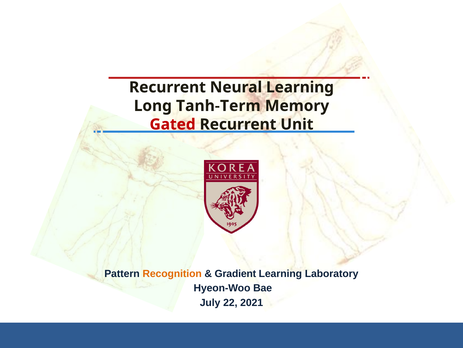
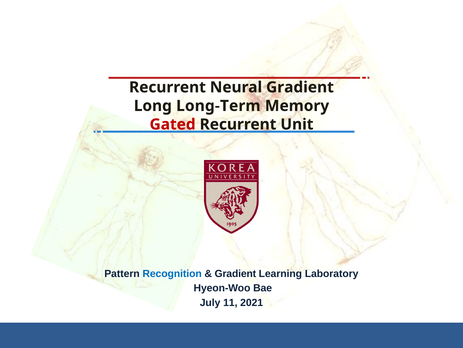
Neural Learning: Learning -> Gradient
Tanh-Term: Tanh-Term -> Long-Term
Recognition at (172, 273) colour: orange -> blue
22: 22 -> 11
